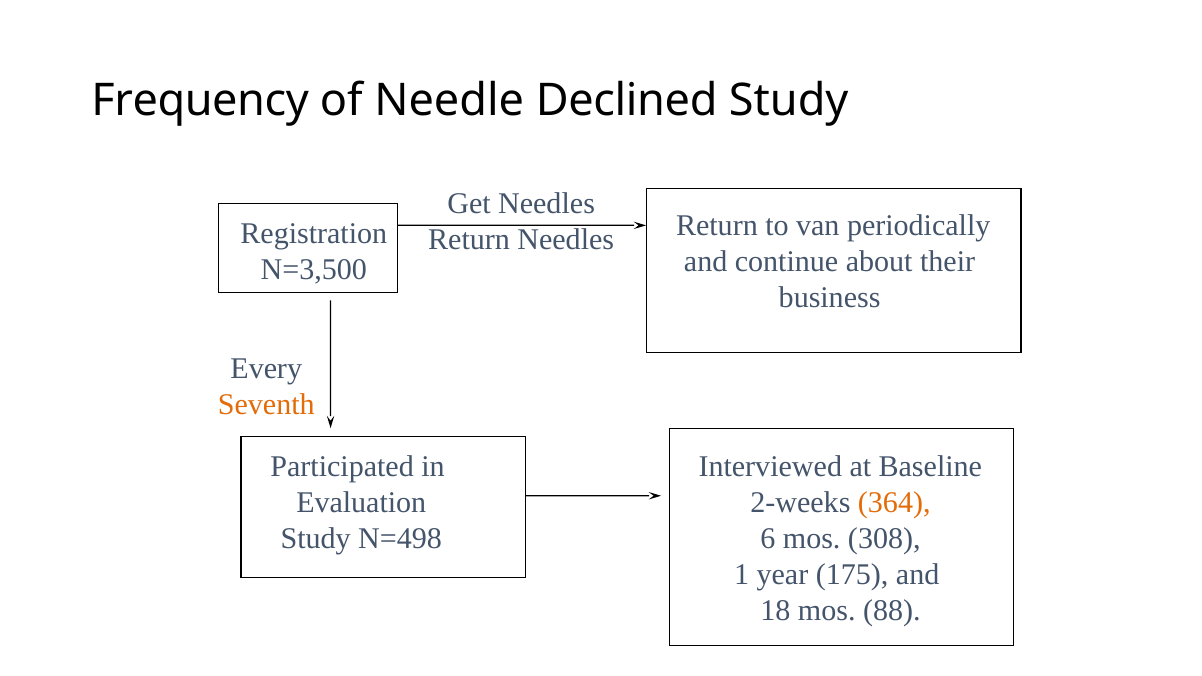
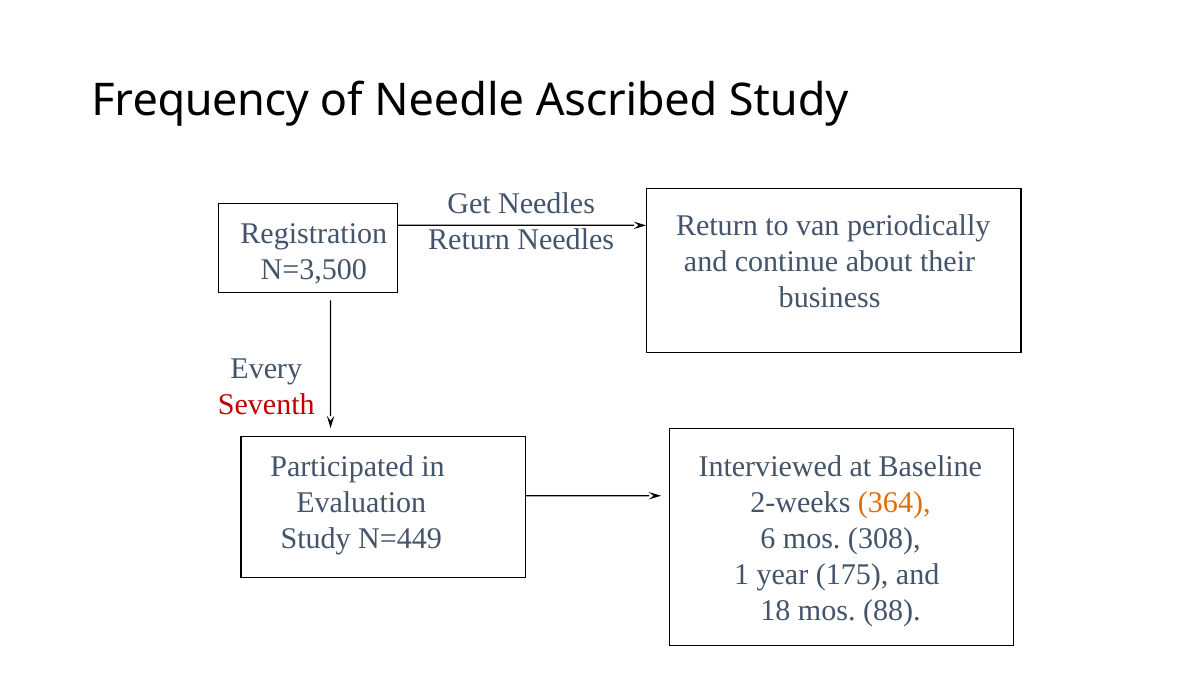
Declined: Declined -> Ascribed
Seventh colour: orange -> red
N=498: N=498 -> N=449
